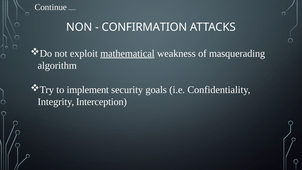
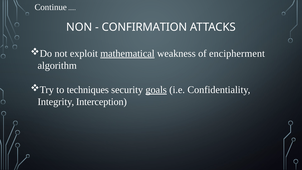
masquerading: masquerading -> encipherment
implement: implement -> techniques
goals underline: none -> present
